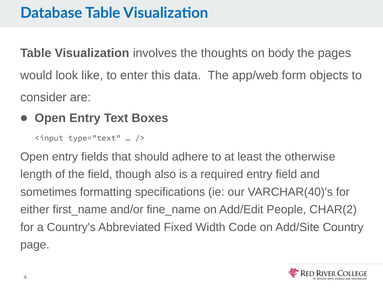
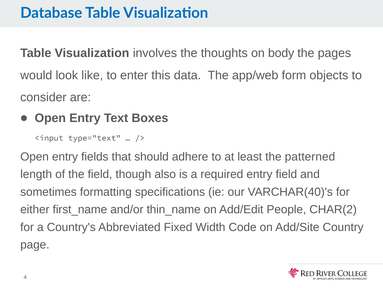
otherwise: otherwise -> patterned
fine_name: fine_name -> thin_name
